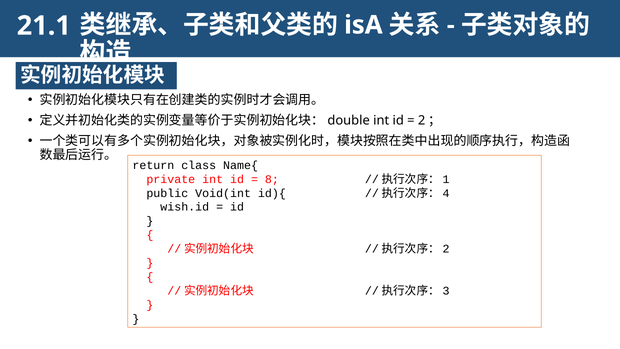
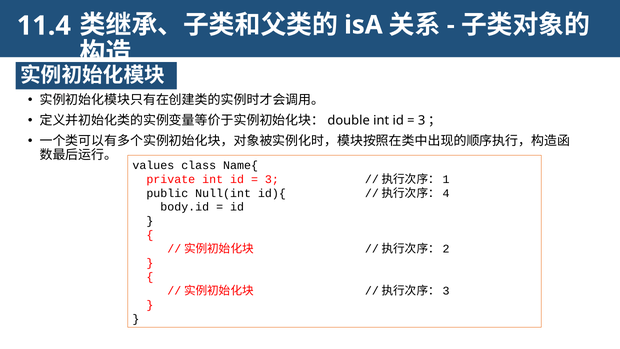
21.1: 21.1 -> 11.4
2 at (422, 121): 2 -> 3
return: return -> values
8 at (272, 179): 8 -> 3
Void(int: Void(int -> Null(int
wish.id: wish.id -> body.id
